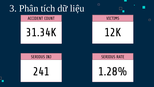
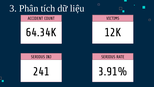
31.34K: 31.34K -> 64.34K
1.28%: 1.28% -> 3.91%
